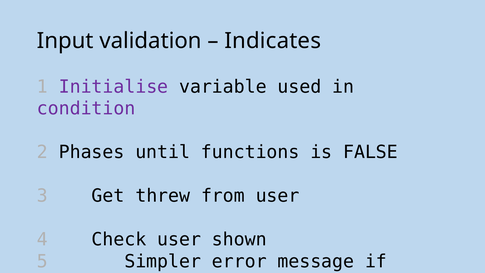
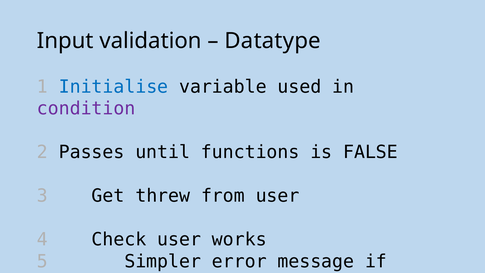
Indicates: Indicates -> Datatype
Initialise colour: purple -> blue
Phases: Phases -> Passes
shown: shown -> works
